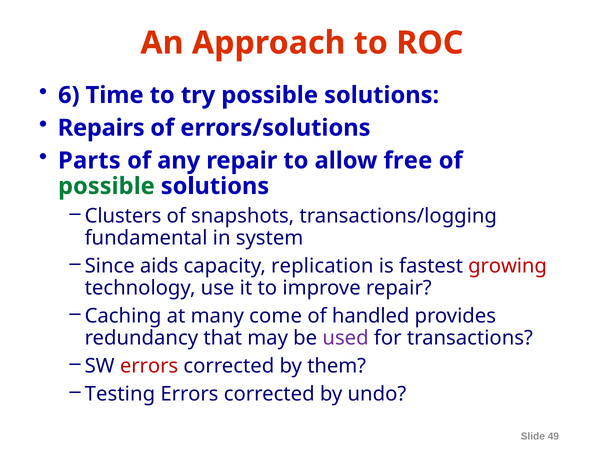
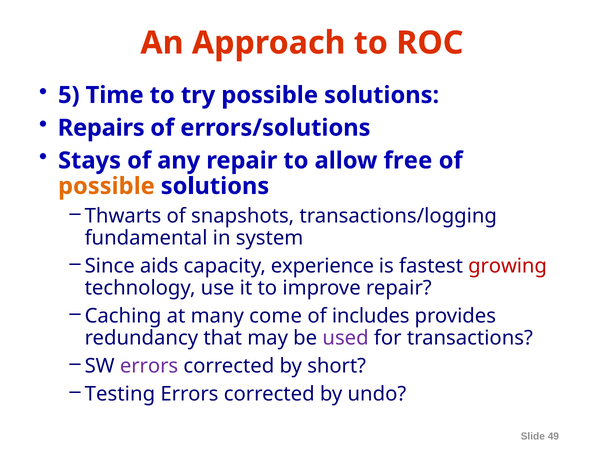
6: 6 -> 5
Parts: Parts -> Stays
possible at (106, 186) colour: green -> orange
Clusters: Clusters -> Thwarts
replication: replication -> experience
handled: handled -> includes
errors at (149, 366) colour: red -> purple
them: them -> short
